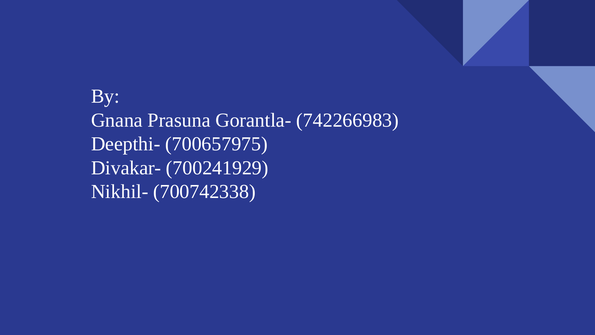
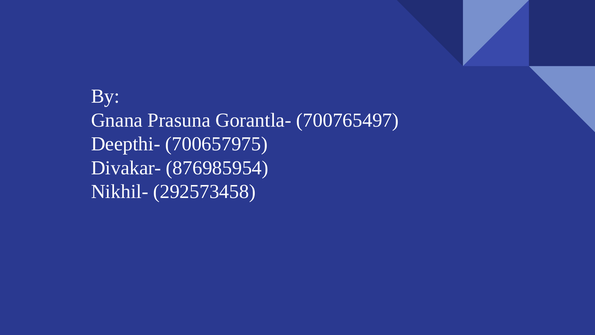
742266983: 742266983 -> 700765497
700241929: 700241929 -> 876985954
700742338: 700742338 -> 292573458
